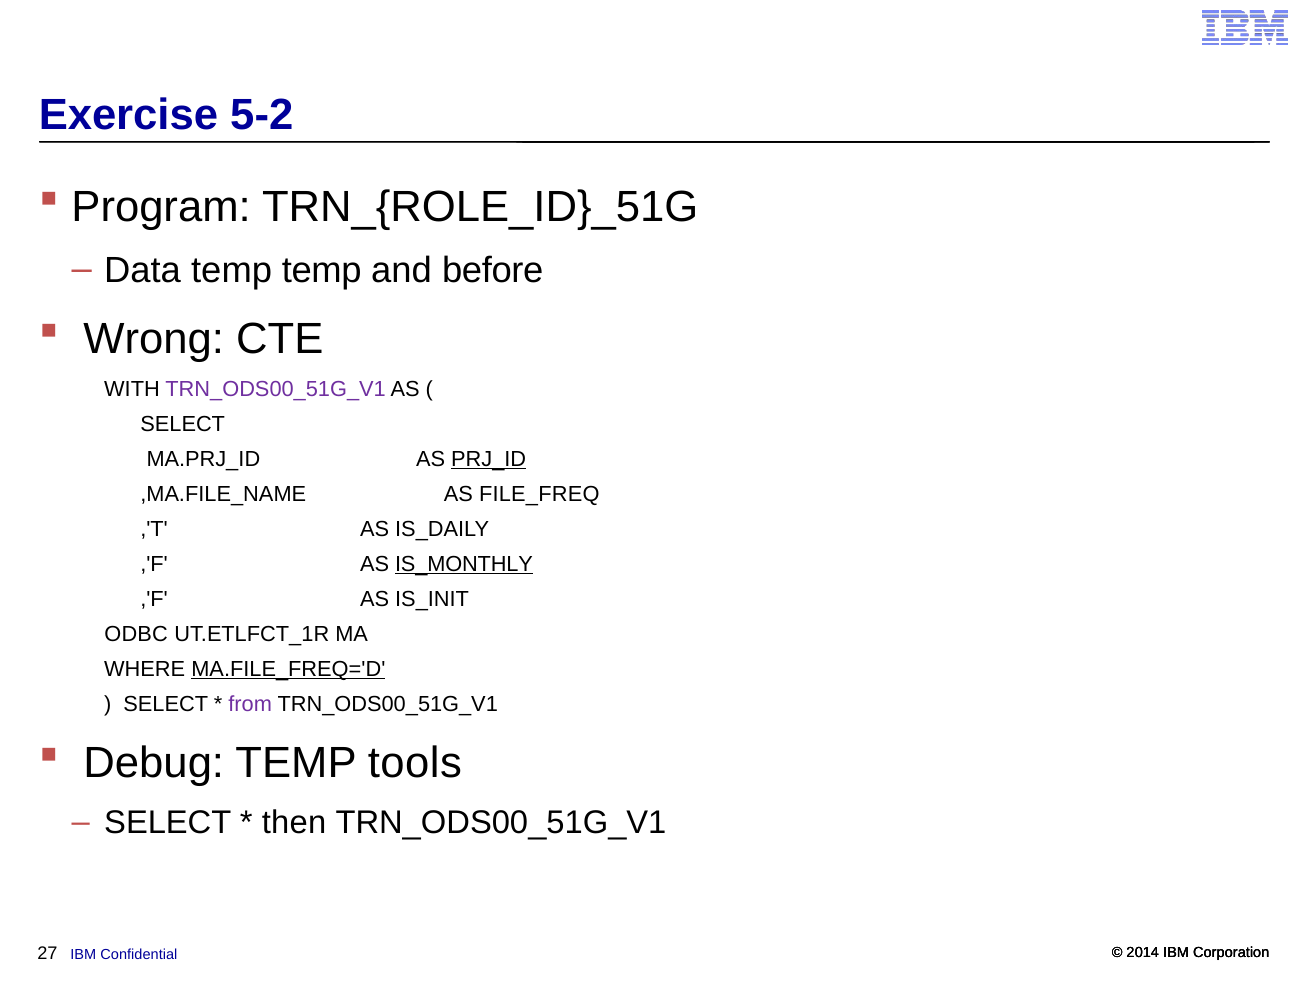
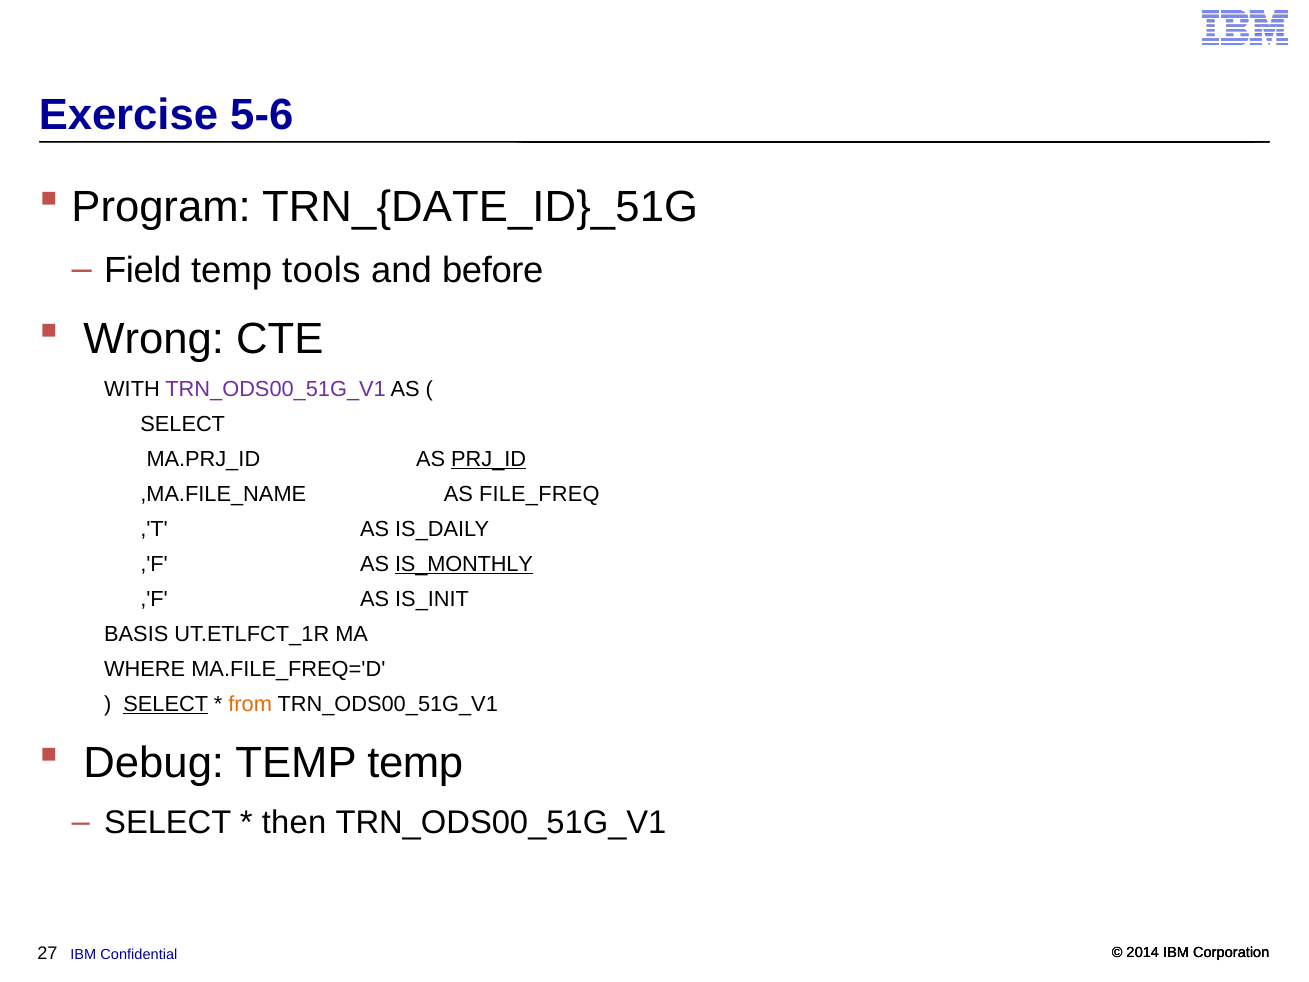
5-2: 5-2 -> 5-6
TRN_{ROLE_ID}_51G: TRN_{ROLE_ID}_51G -> TRN_{DATE_ID}_51G
Data: Data -> Field
temp temp: temp -> tools
ODBC: ODBC -> BASIS
MA.FILE_FREQ='D underline: present -> none
SELECT at (166, 704) underline: none -> present
from colour: purple -> orange
TEMP tools: tools -> temp
